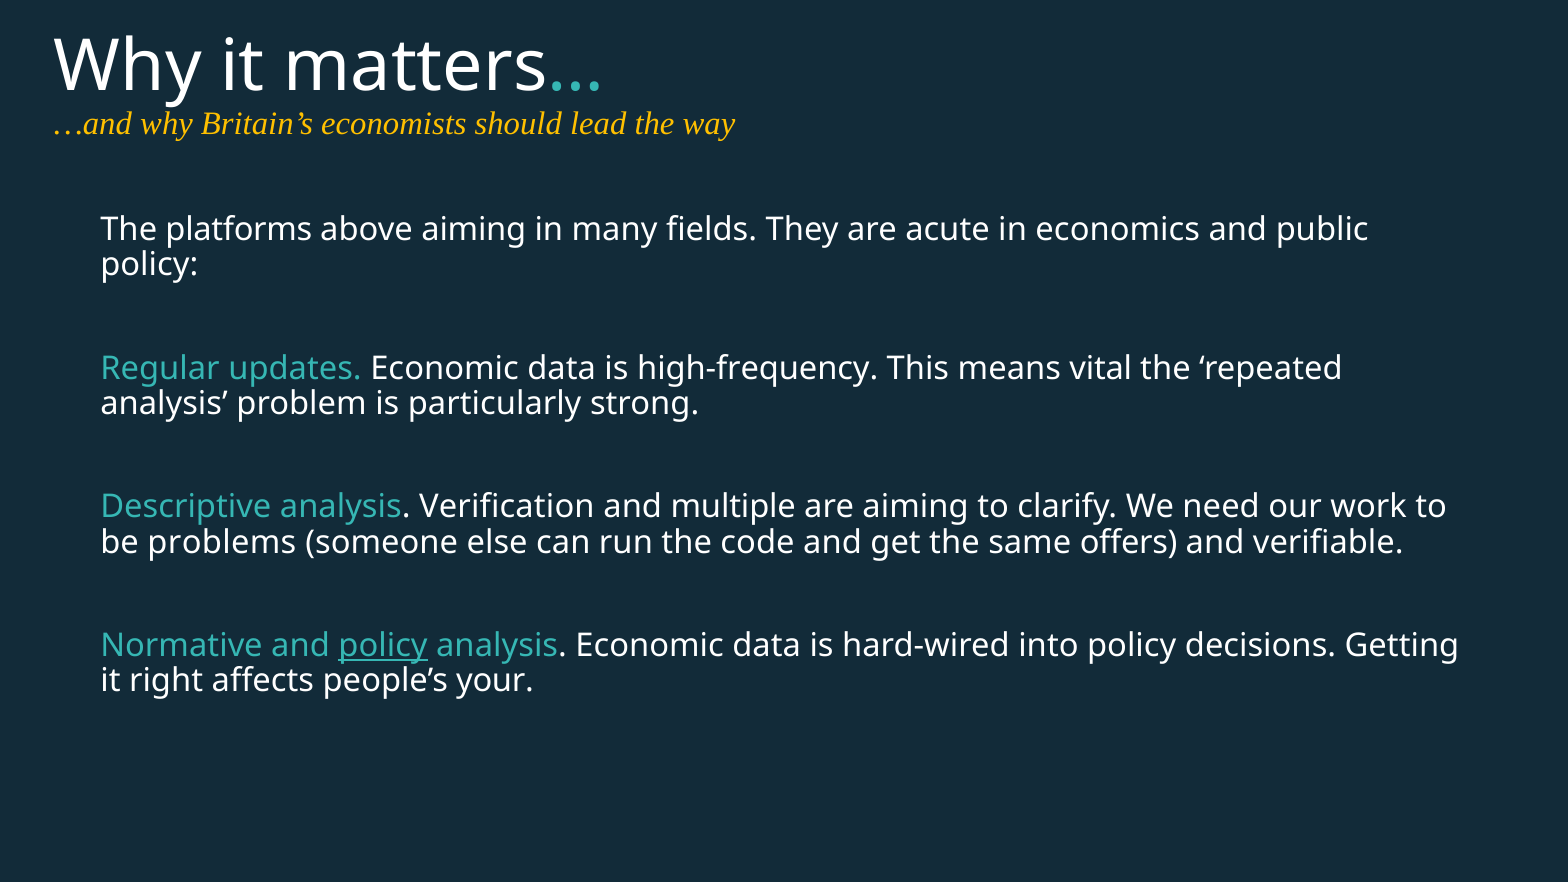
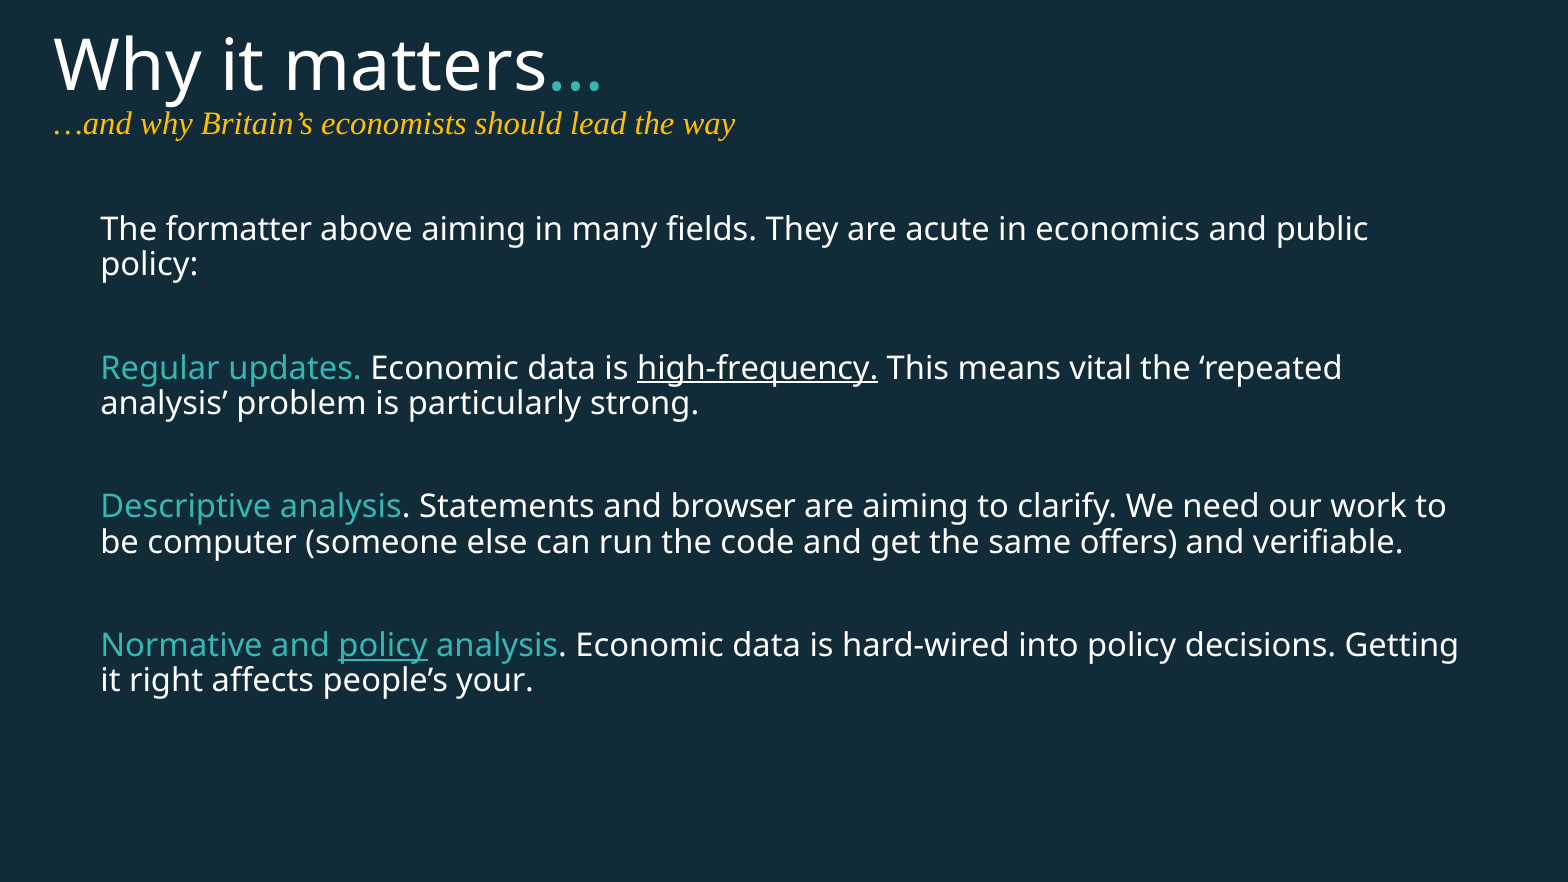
platforms: platforms -> formatter
high-frequency underline: none -> present
Verification: Verification -> Statements
multiple: multiple -> browser
problems: problems -> computer
